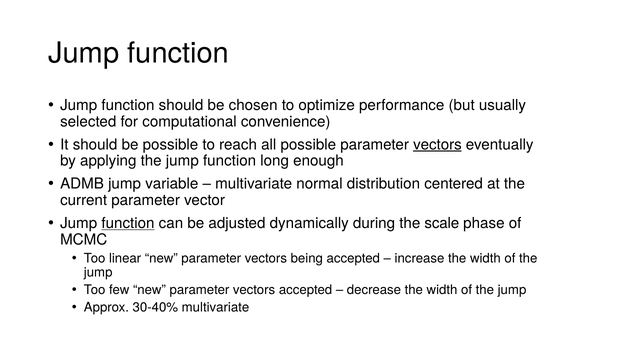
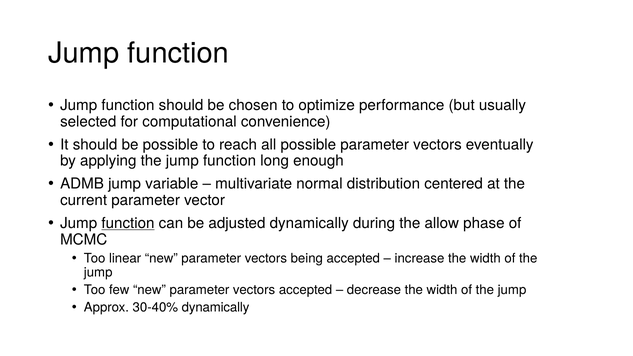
vectors at (437, 145) underline: present -> none
scale: scale -> allow
30-40% multivariate: multivariate -> dynamically
